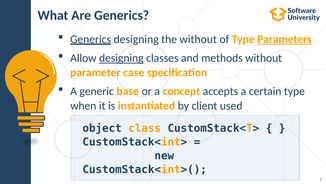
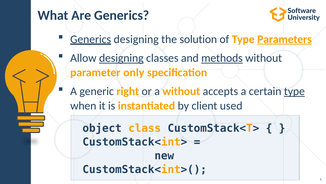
the without: without -> solution
methods underline: none -> present
case: case -> only
base: base -> right
a concept: concept -> without
type at (294, 91) underline: none -> present
